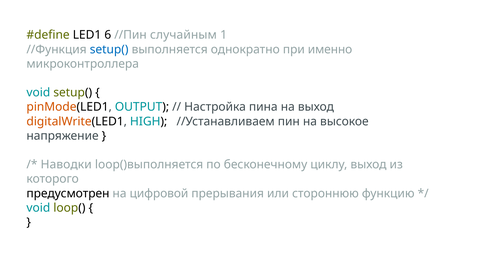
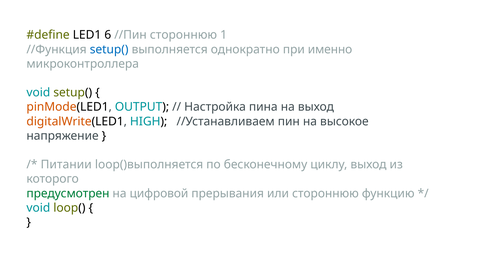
//Пин случайным: случайным -> стороннюю
Наводки: Наводки -> Питании
предусмотрен colour: black -> green
